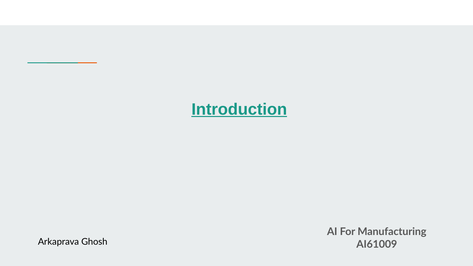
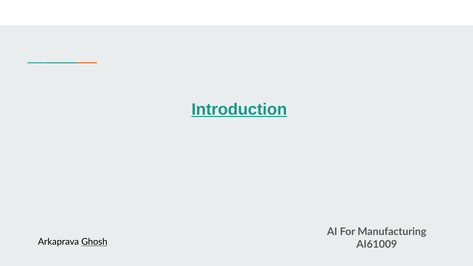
Ghosh underline: none -> present
